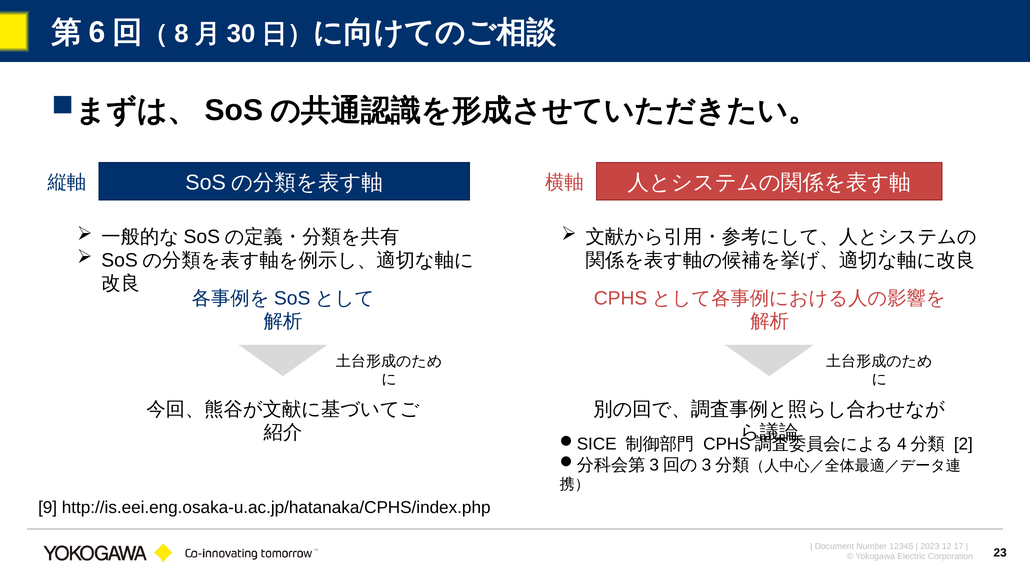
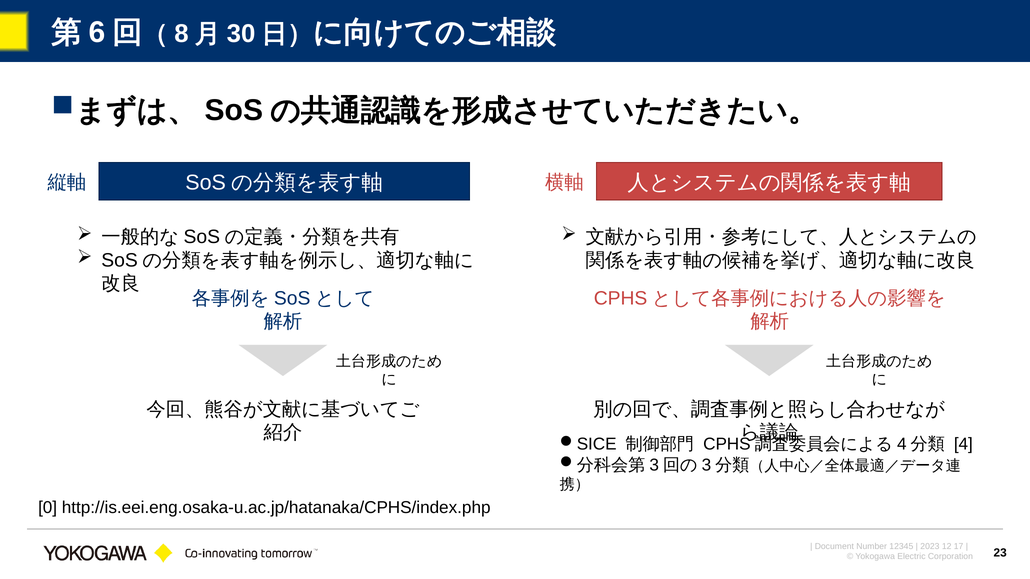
2: 2 -> 4
9: 9 -> 0
